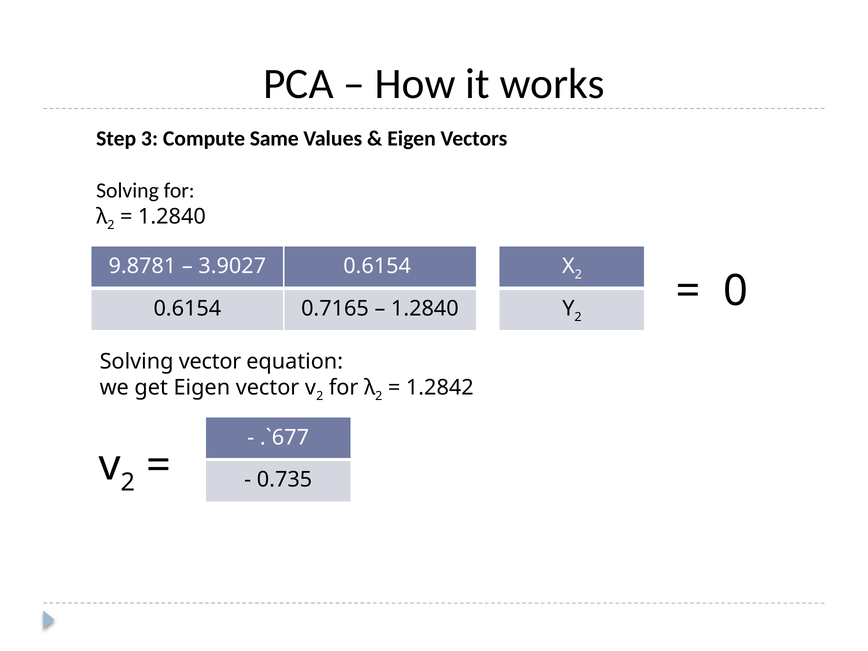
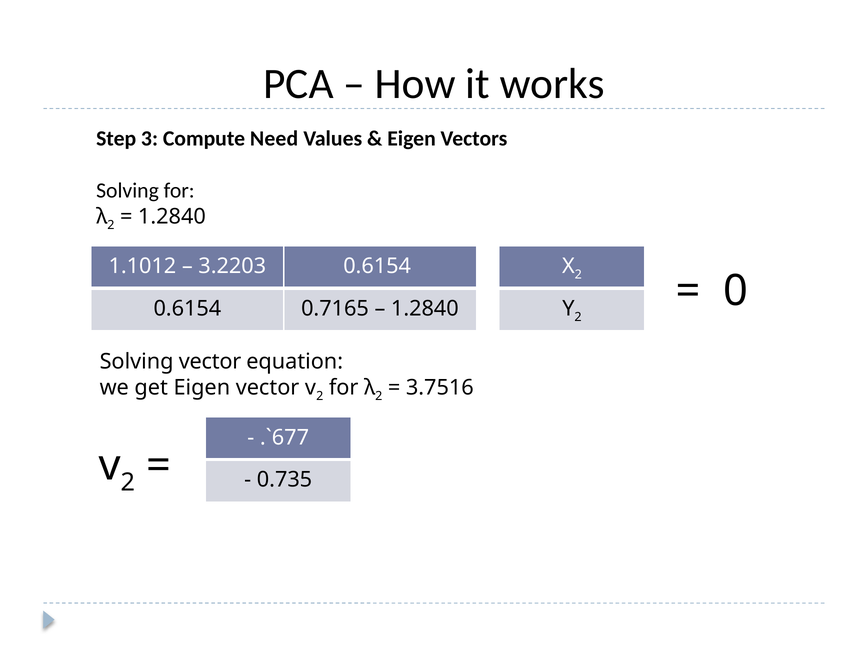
Same: Same -> Need
9.8781: 9.8781 -> 1.1012
3.9027: 3.9027 -> 3.2203
1.2842: 1.2842 -> 3.7516
